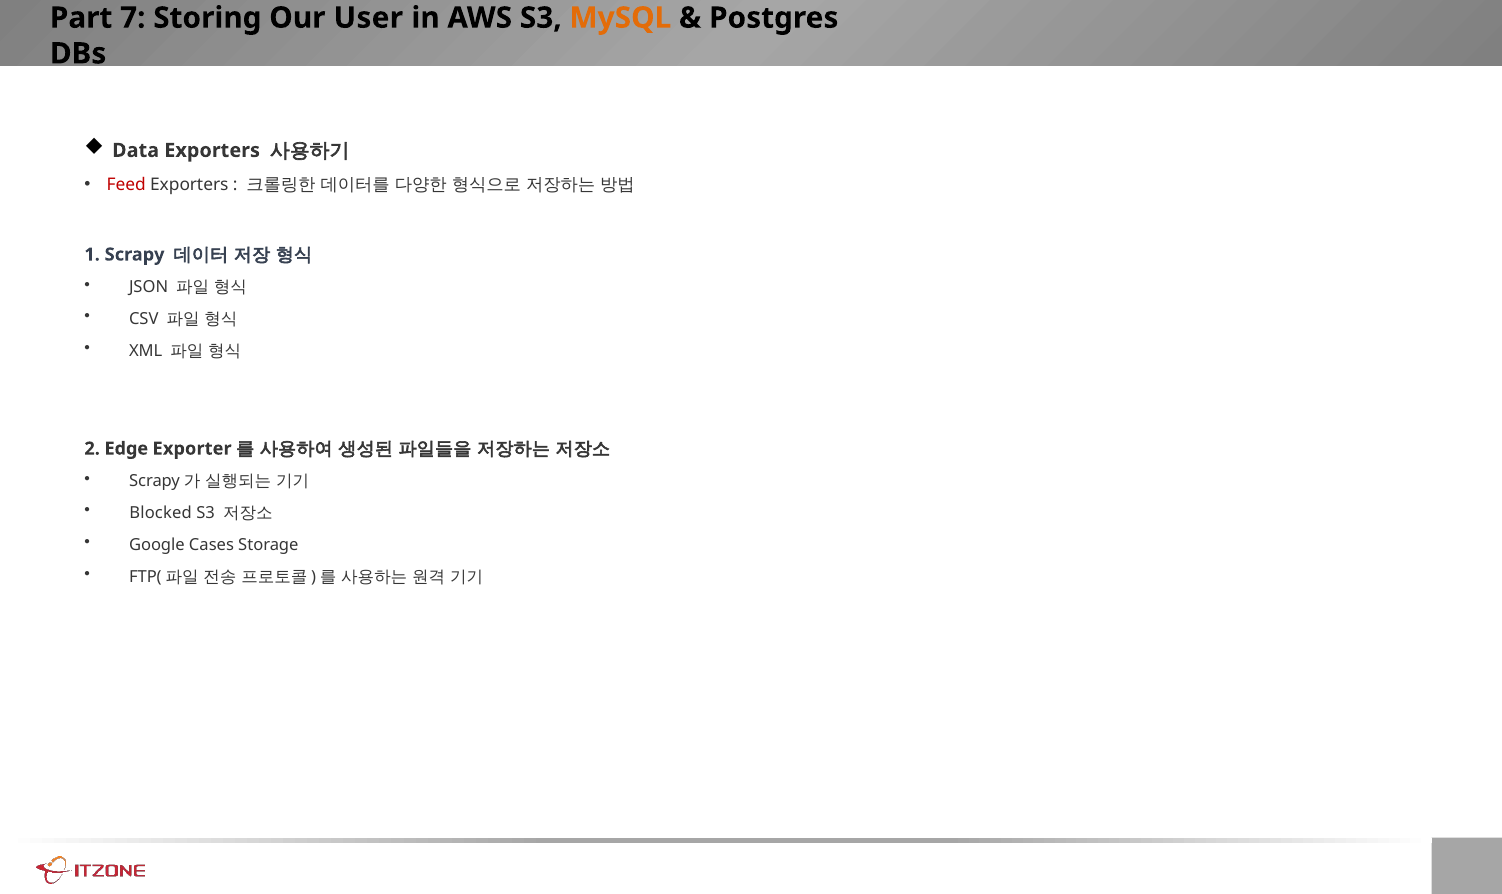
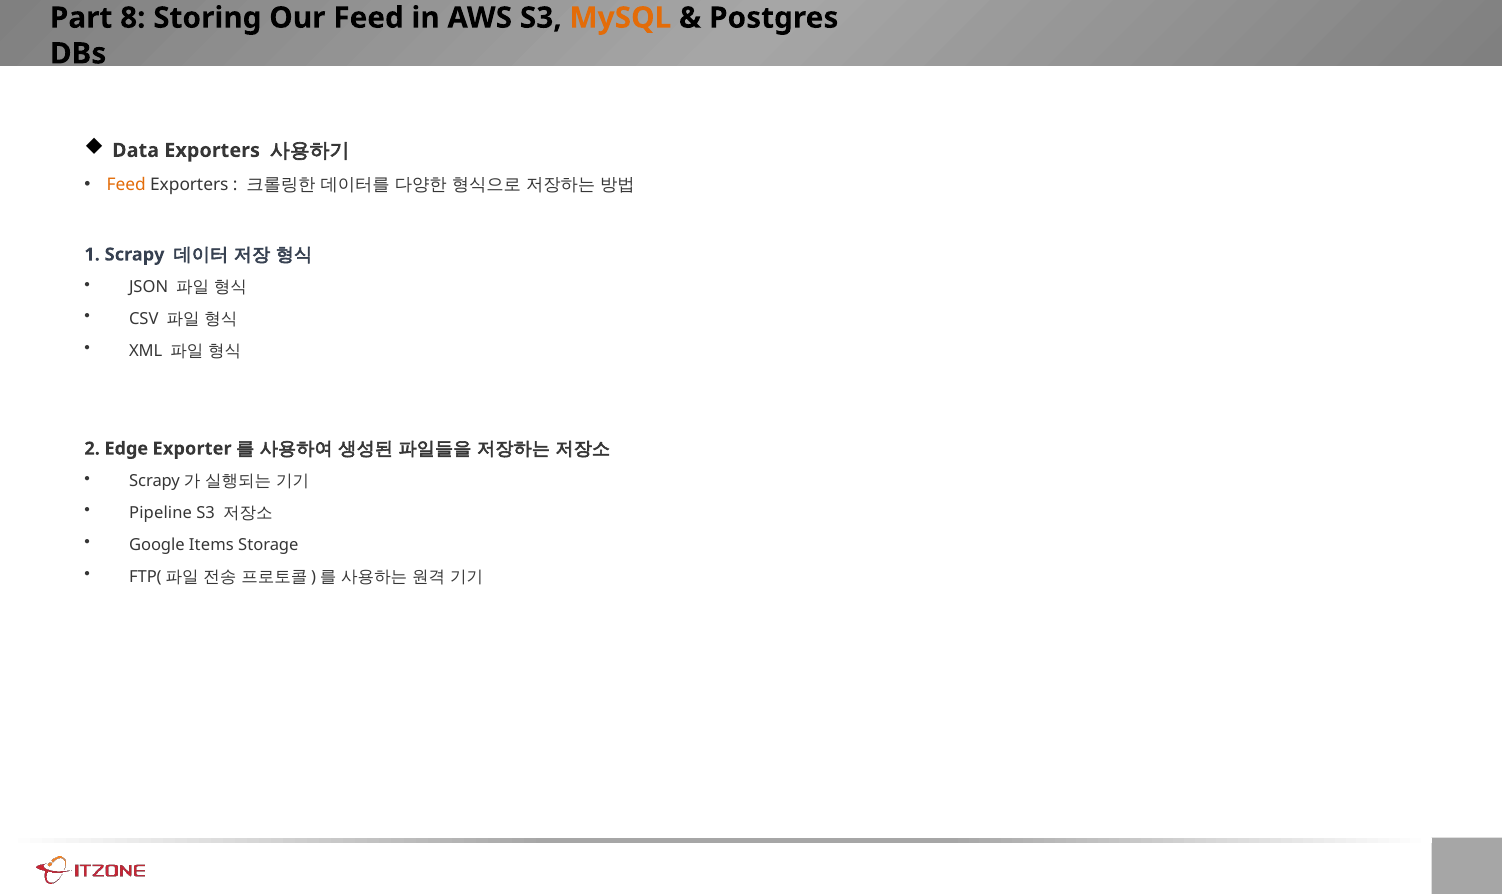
7: 7 -> 8
Our User: User -> Feed
Feed at (126, 185) colour: red -> orange
Blocked: Blocked -> Pipeline
Cases: Cases -> Items
